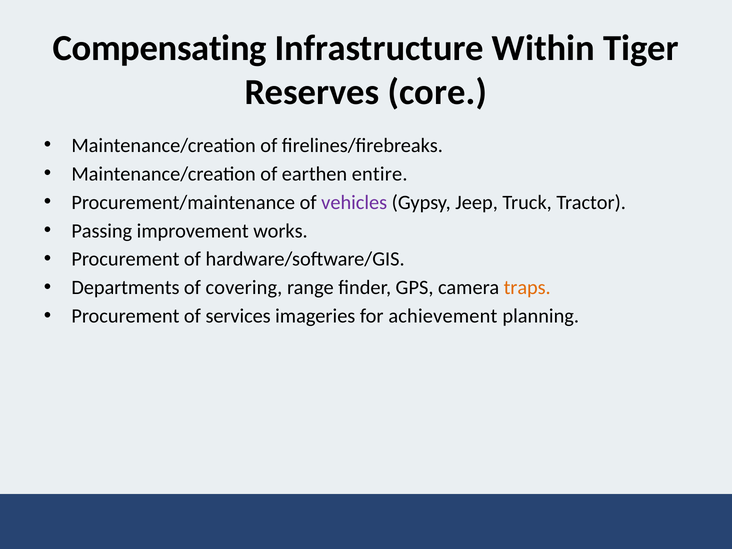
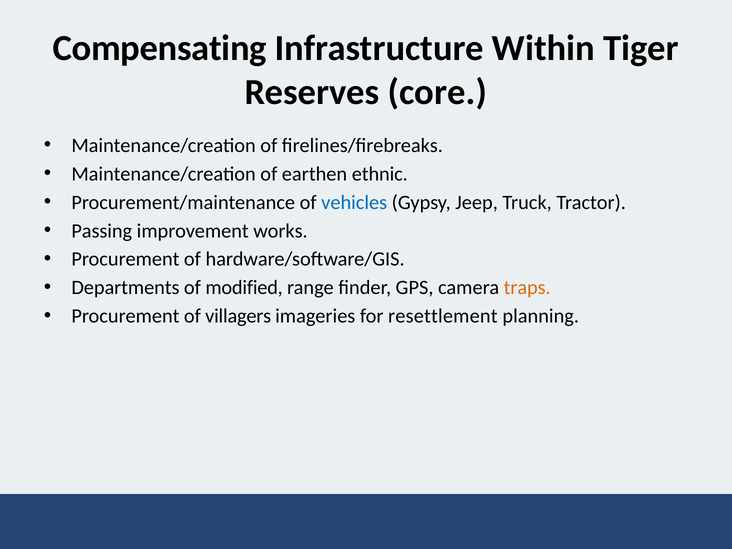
entire: entire -> ethnic
vehicles colour: purple -> blue
covering: covering -> modified
services: services -> villagers
achievement: achievement -> resettlement
